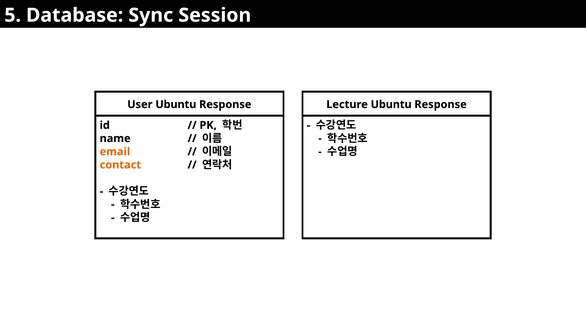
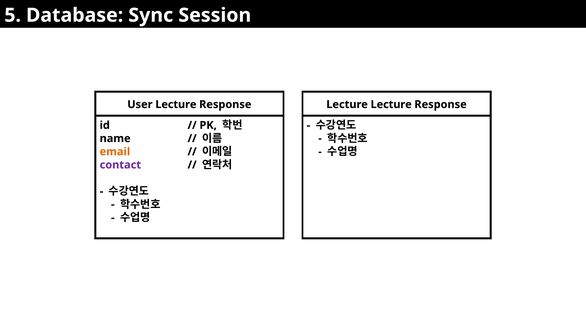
User Ubuntu: Ubuntu -> Lecture
Lecture Ubuntu: Ubuntu -> Lecture
contact colour: orange -> purple
